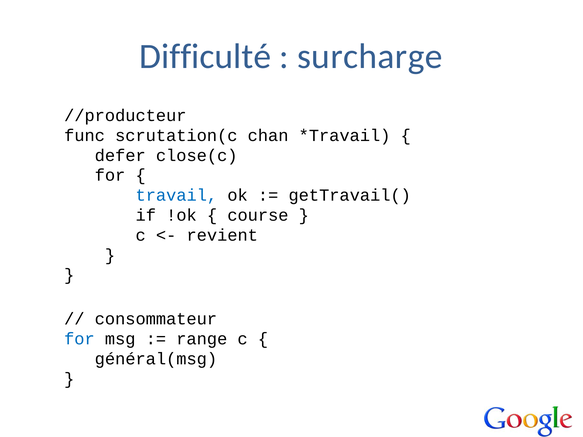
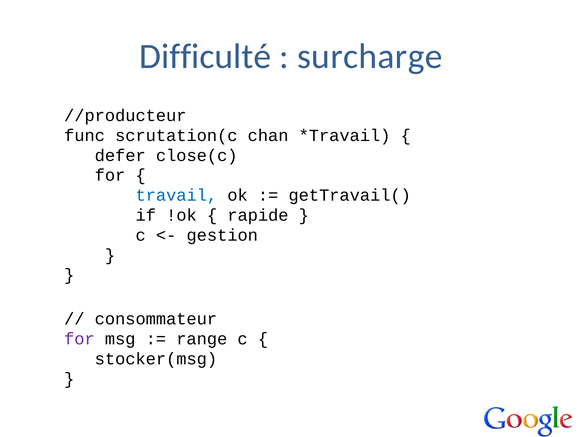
course: course -> rapide
revient: revient -> gestion
for at (79, 339) colour: blue -> purple
général(msg: général(msg -> stocker(msg
